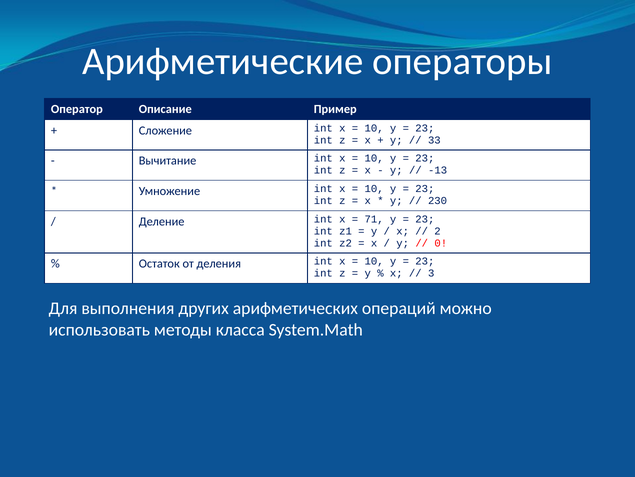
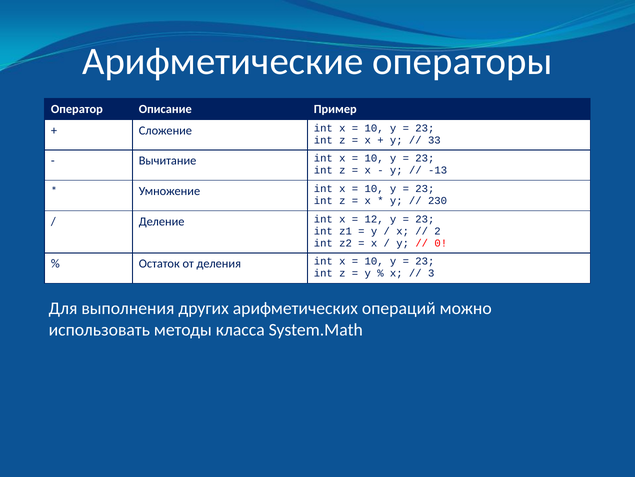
71: 71 -> 12
